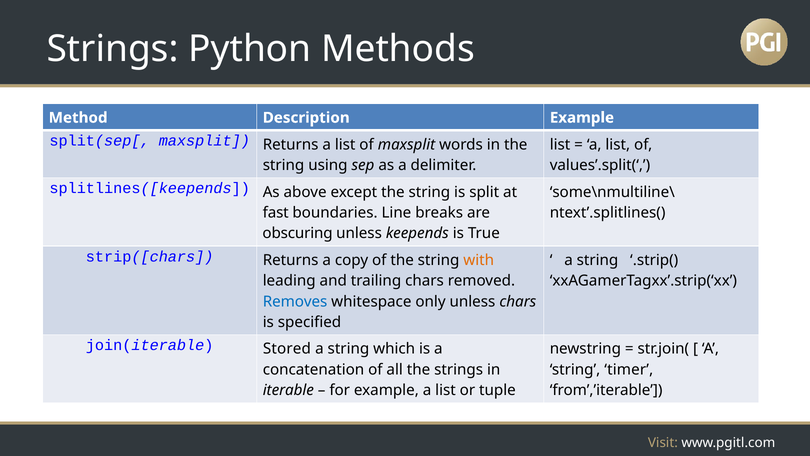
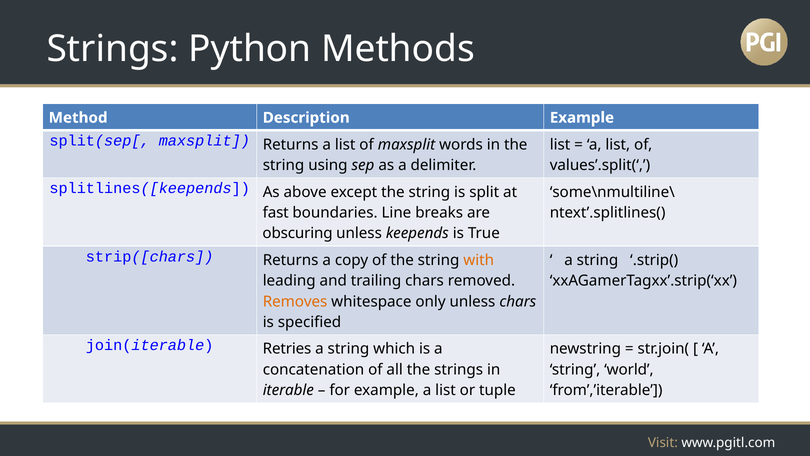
Removes colour: blue -> orange
Stored: Stored -> Retries
timer: timer -> world
